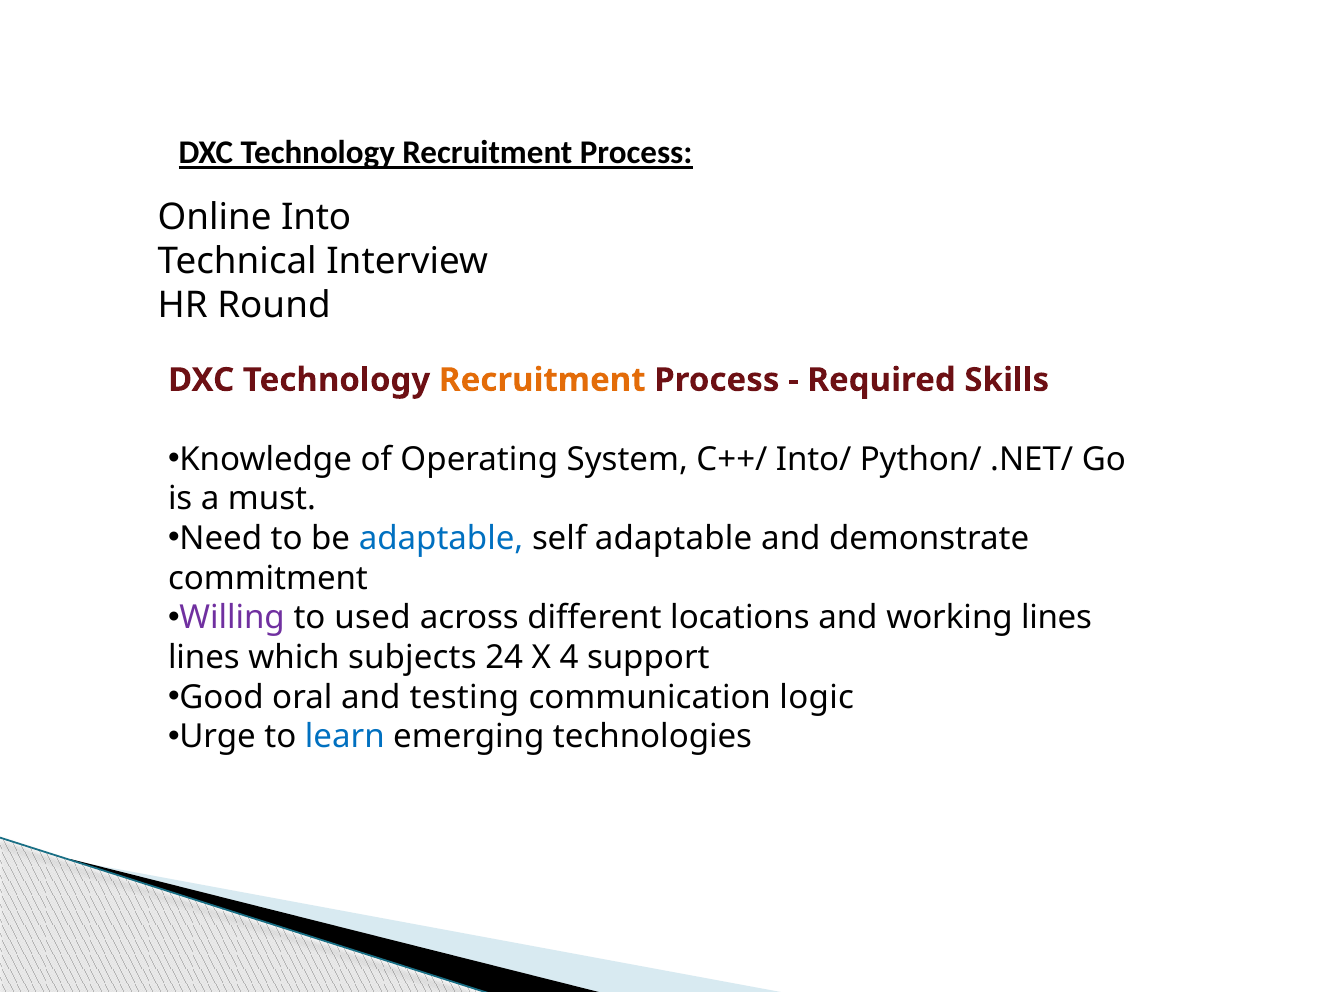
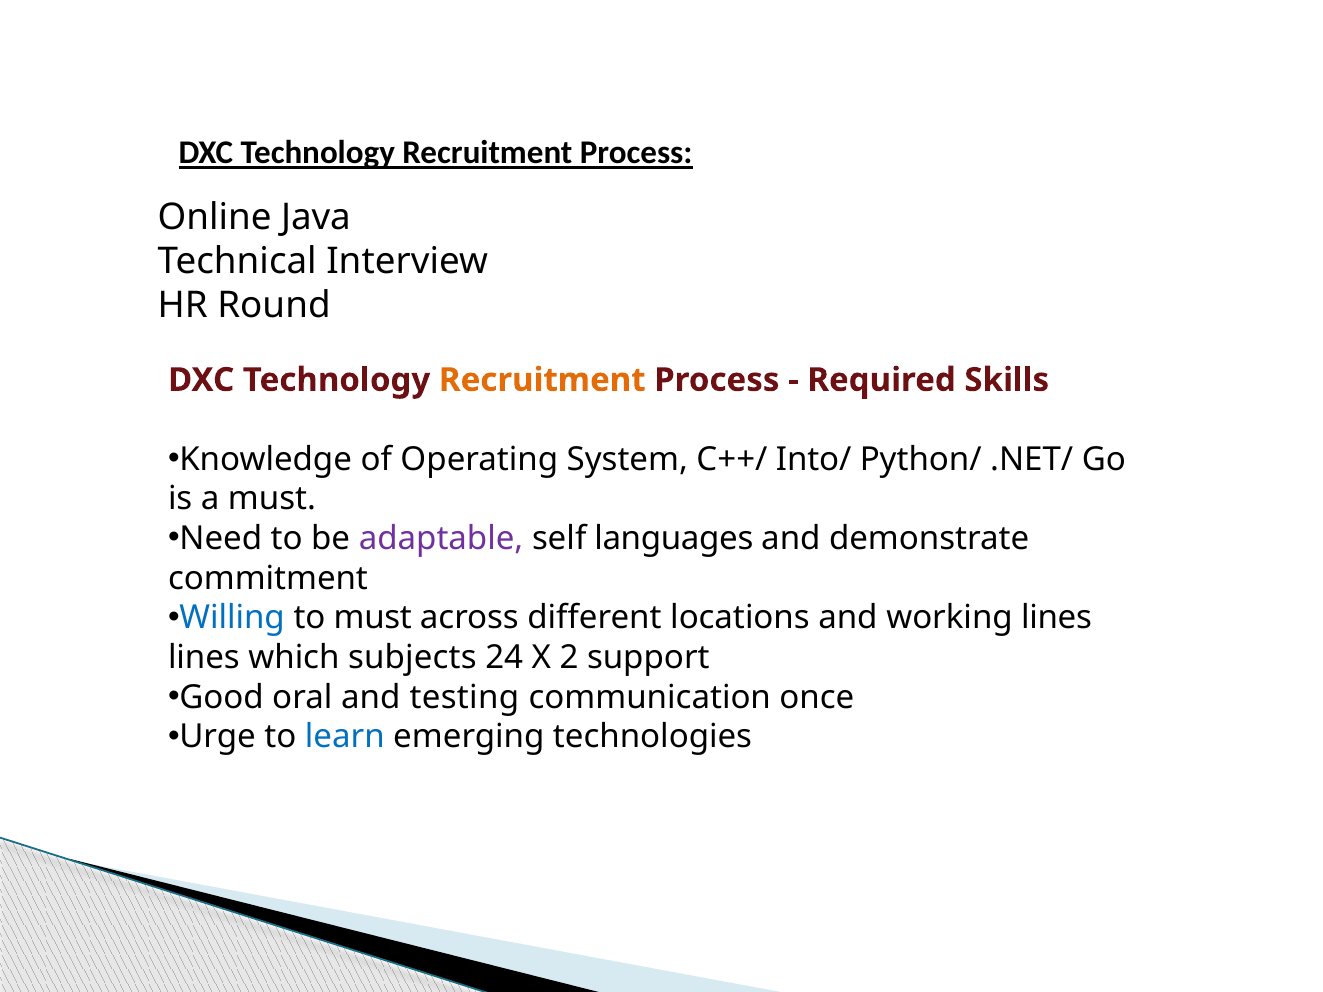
Into: Into -> Java
adaptable at (441, 539) colour: blue -> purple
self adaptable: adaptable -> languages
Willing colour: purple -> blue
to used: used -> must
4: 4 -> 2
logic: logic -> once
